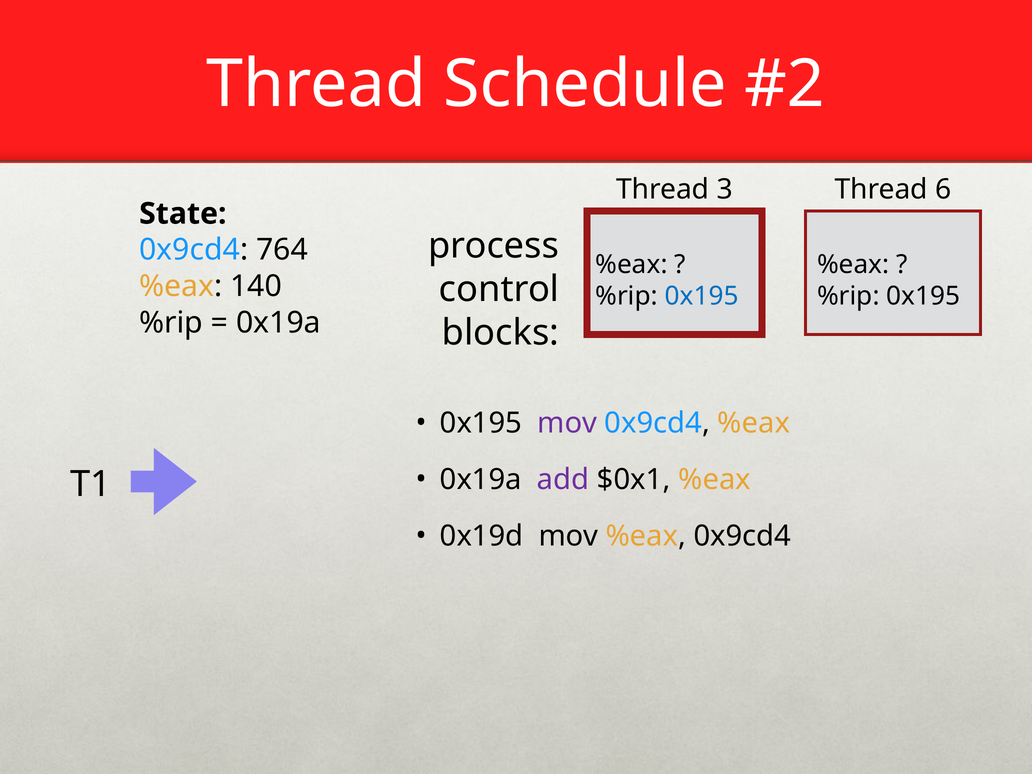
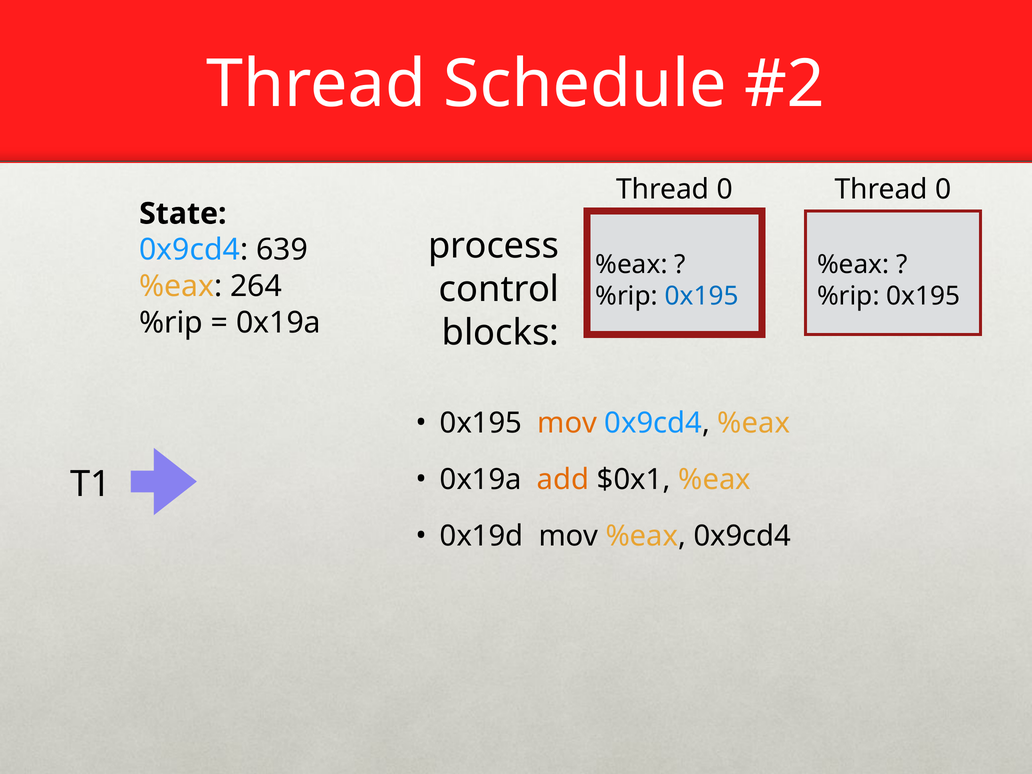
3 at (725, 190): 3 -> 0
6 at (943, 190): 6 -> 0
764: 764 -> 639
140: 140 -> 264
mov at (567, 423) colour: purple -> orange
add colour: purple -> orange
